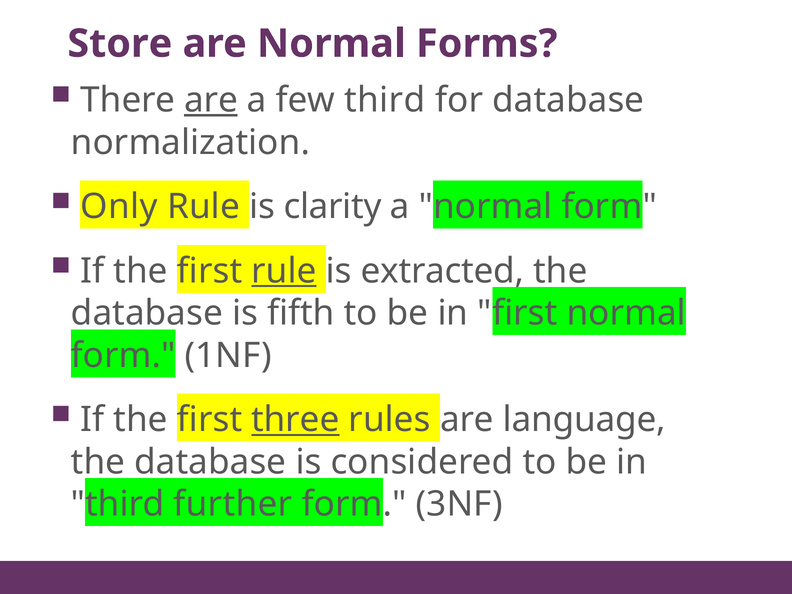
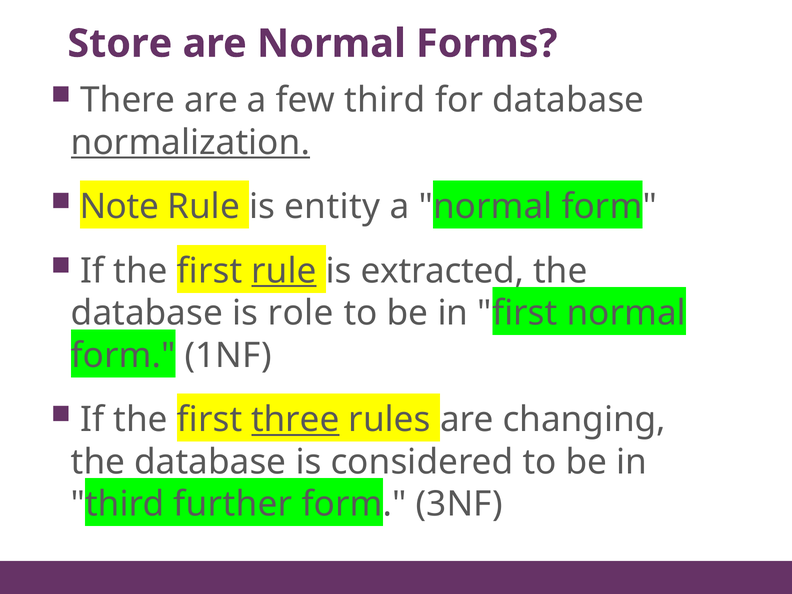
are at (211, 100) underline: present -> none
normalization underline: none -> present
Only: Only -> Note
clarity: clarity -> entity
fifth: fifth -> role
language: language -> changing
